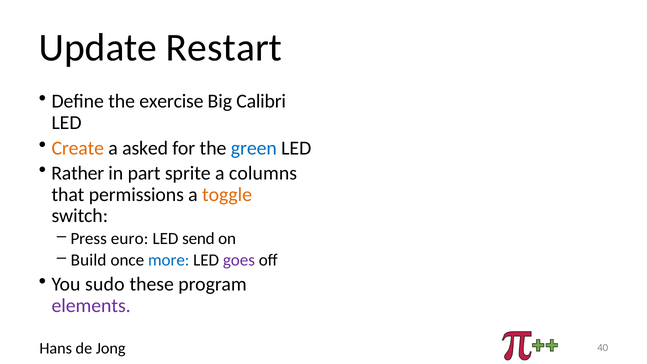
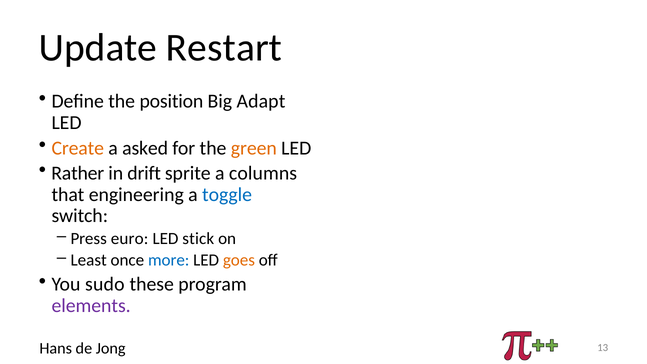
exercise: exercise -> position
Calibri: Calibri -> Adapt
green colour: blue -> orange
part: part -> drift
permissions: permissions -> engineering
toggle colour: orange -> blue
send: send -> stick
Build: Build -> Least
goes colour: purple -> orange
40: 40 -> 13
